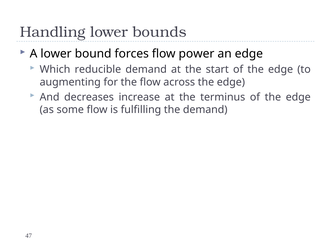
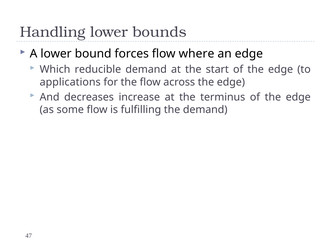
power: power -> where
augmenting: augmenting -> applications
